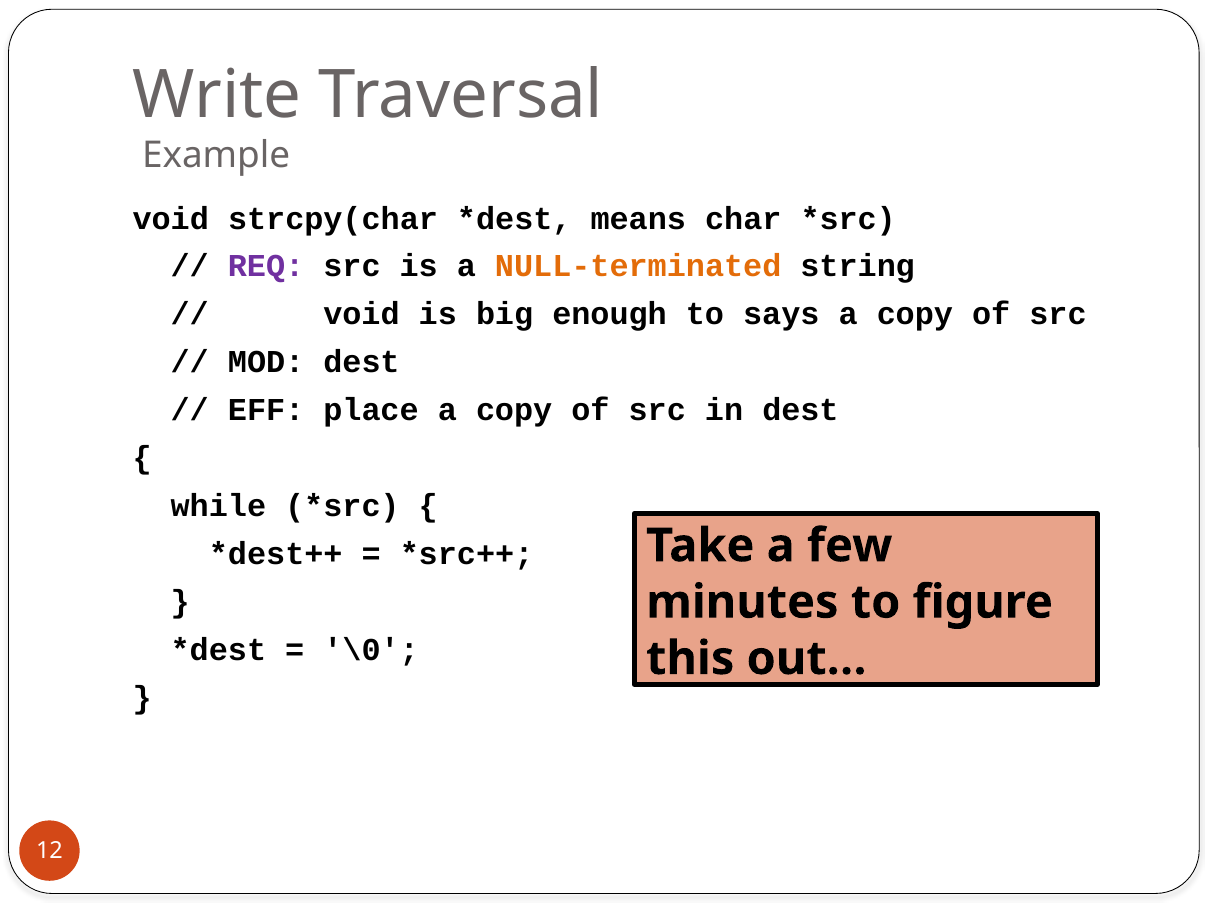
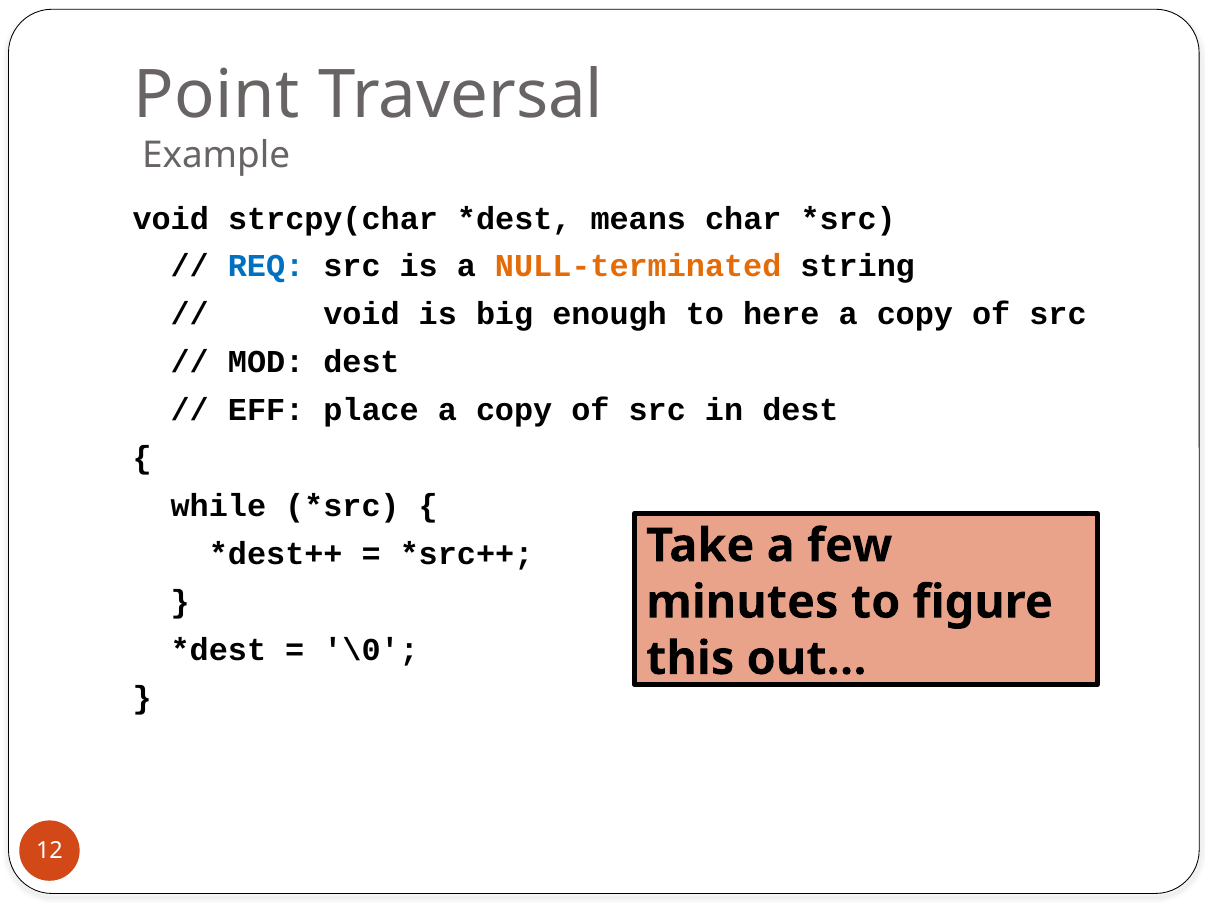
Write: Write -> Point
REQ colour: purple -> blue
says: says -> here
